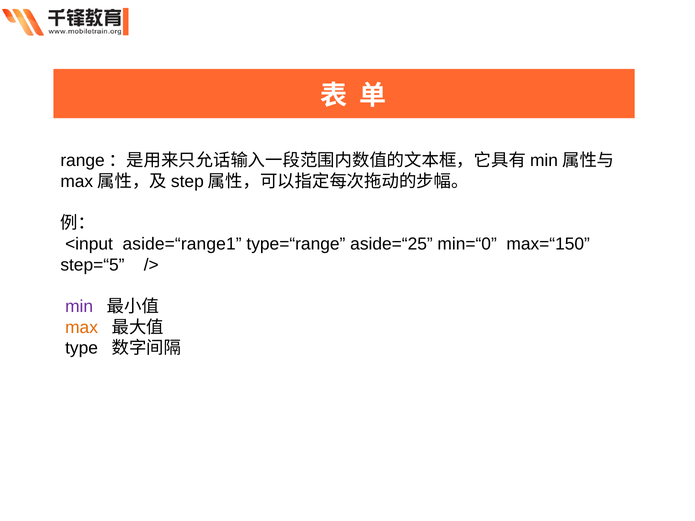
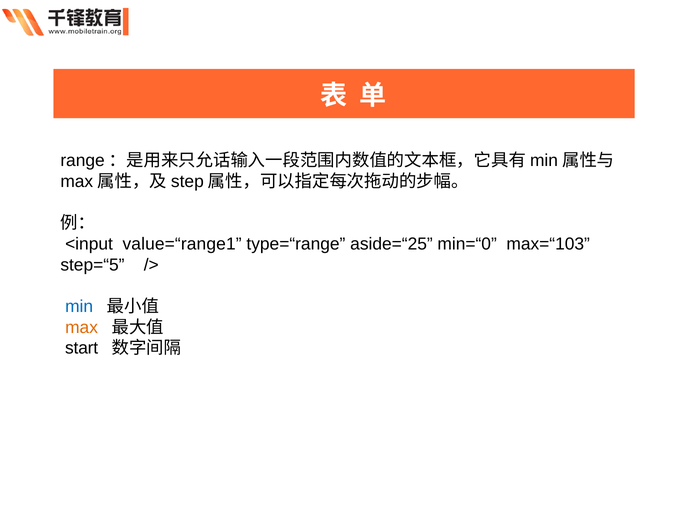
aside=“range1: aside=“range1 -> value=“range1
max=“150: max=“150 -> max=“103
min colour: purple -> blue
type: type -> start
